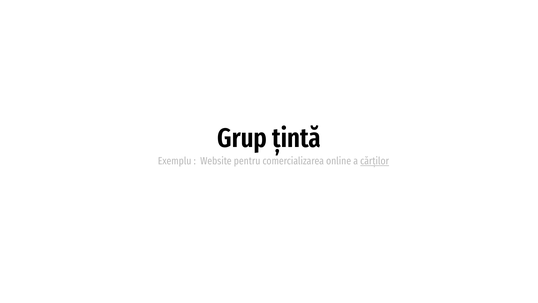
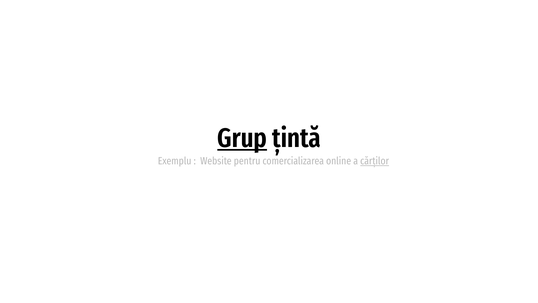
Grup underline: none -> present
